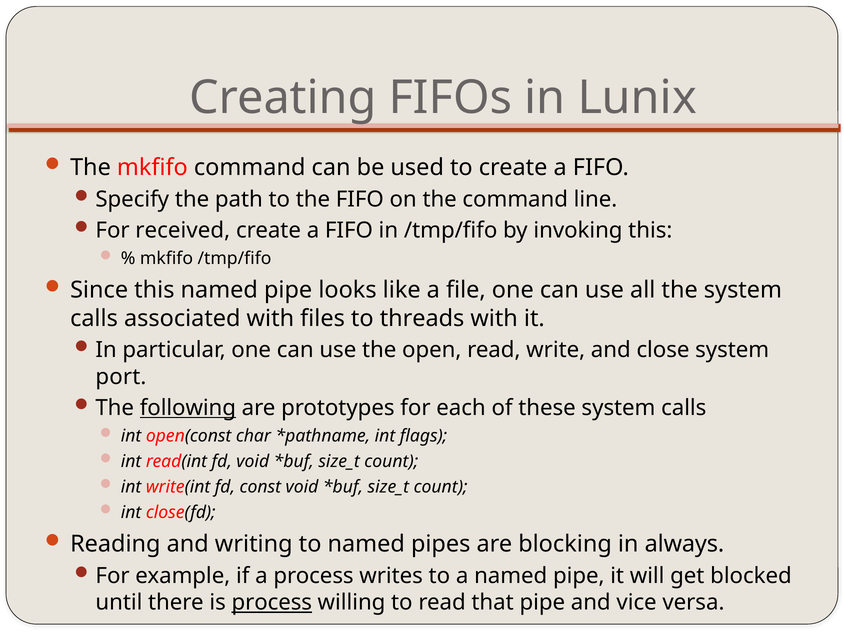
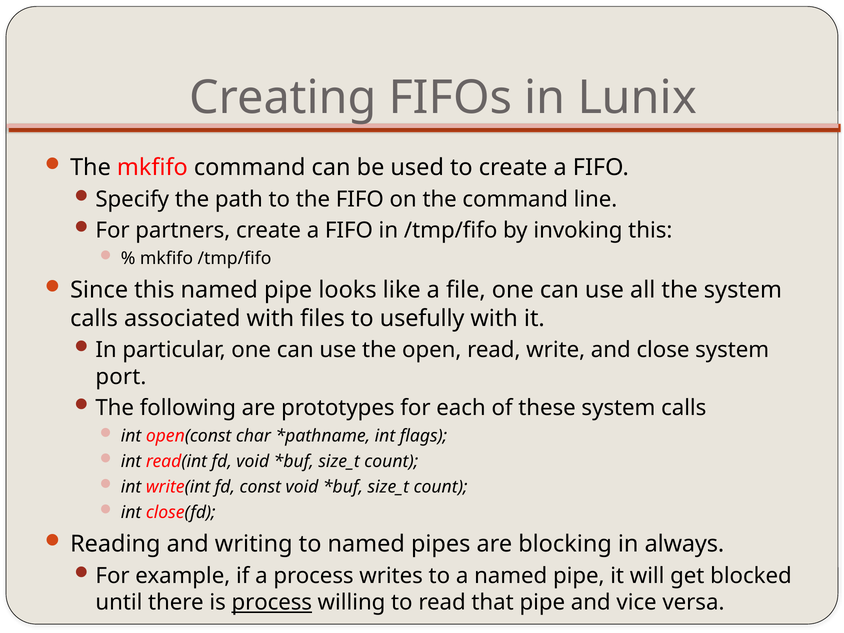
received: received -> partners
threads: threads -> usefully
following underline: present -> none
